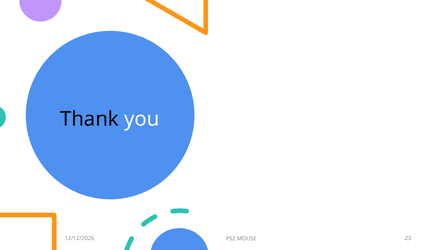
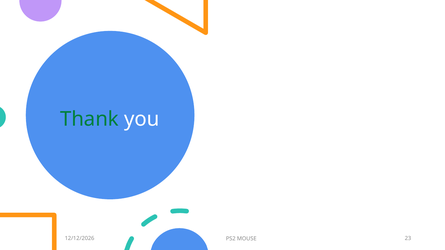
Thank colour: black -> green
